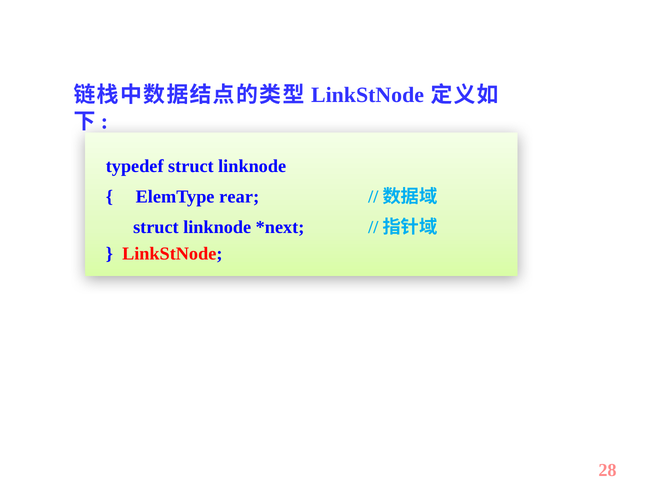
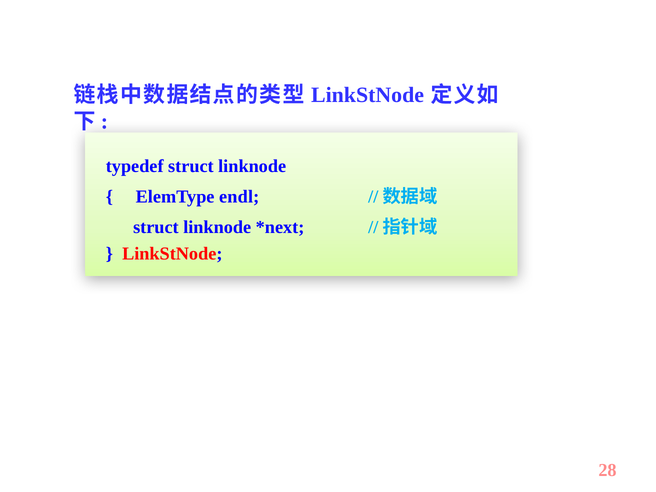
rear: rear -> endl
